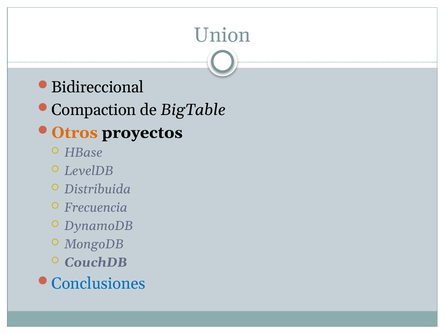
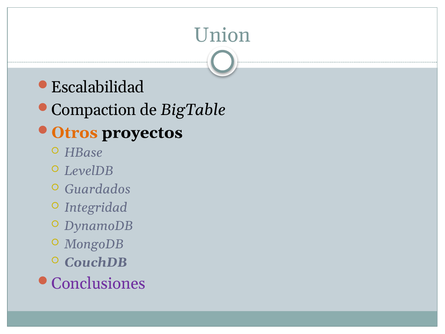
Bidireccional: Bidireccional -> Escalabilidad
Distribuida: Distribuida -> Guardados
Frecuencia: Frecuencia -> Integridad
Conclusiones colour: blue -> purple
